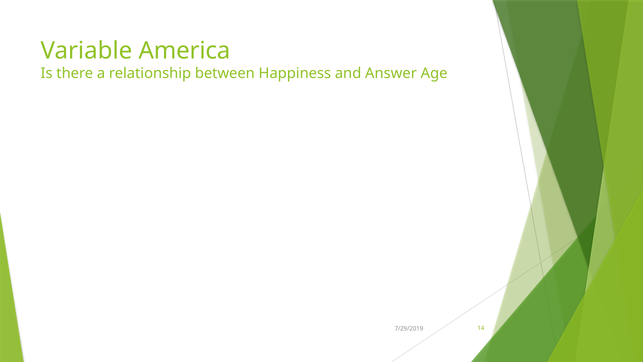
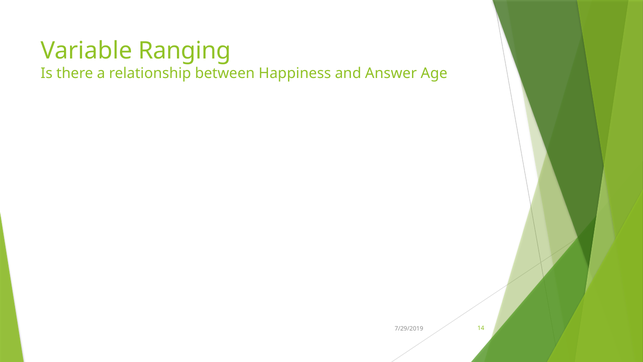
America: America -> Ranging
